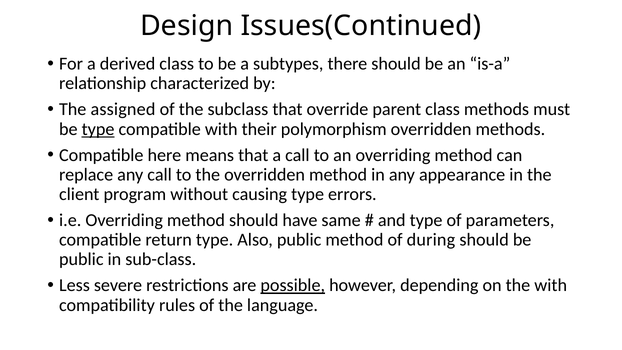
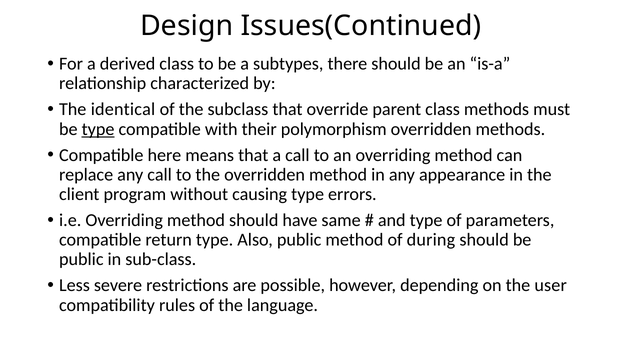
assigned: assigned -> identical
possible underline: present -> none
the with: with -> user
